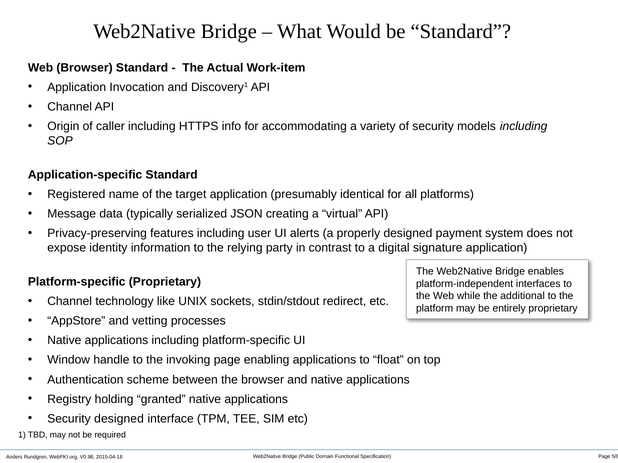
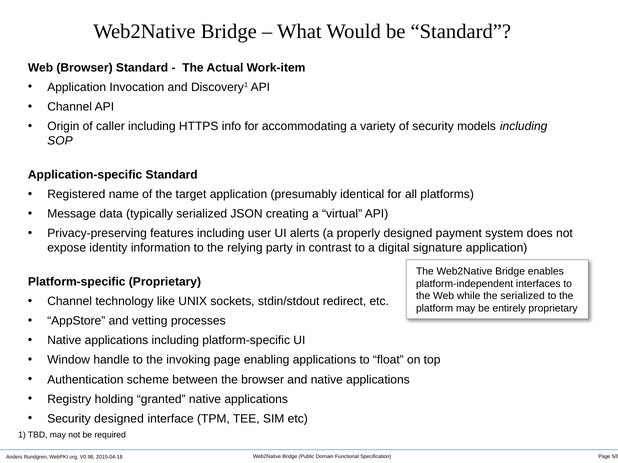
the additional: additional -> serialized
